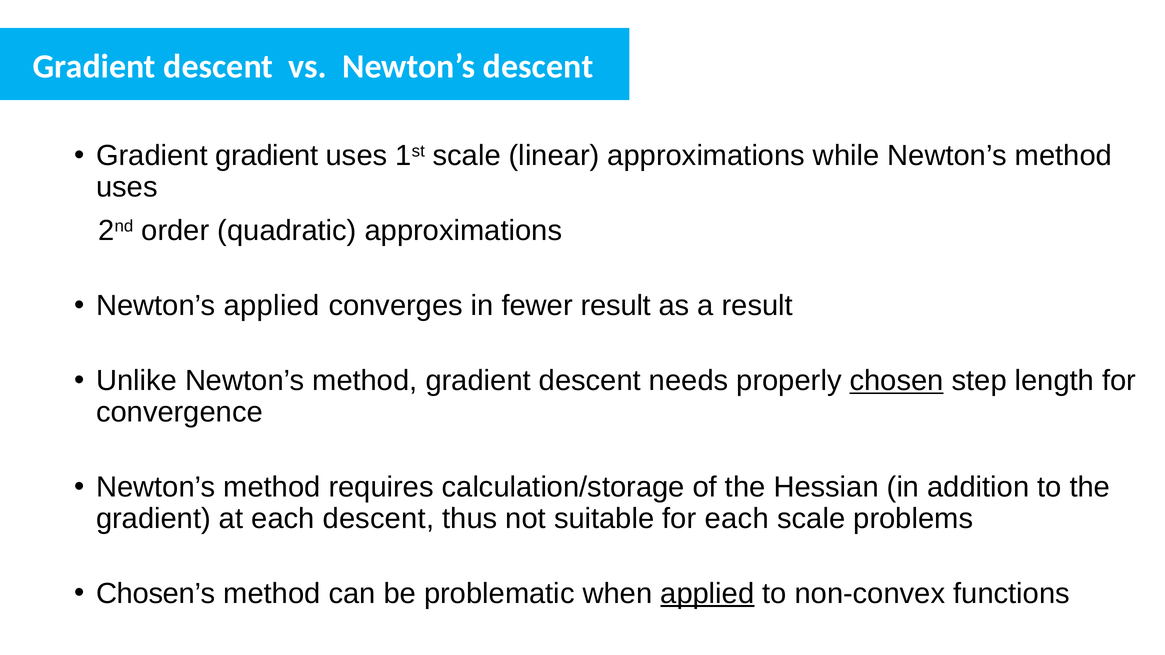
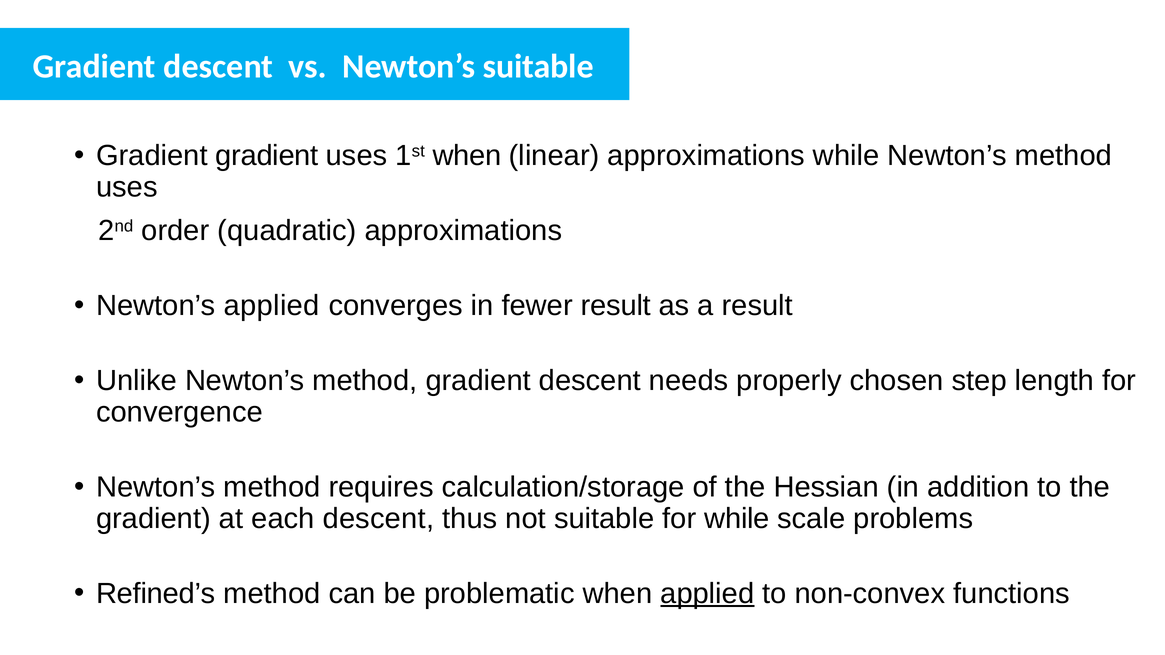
Newton’s descent: descent -> suitable
1st scale: scale -> when
chosen underline: present -> none
for each: each -> while
Chosen’s: Chosen’s -> Refined’s
